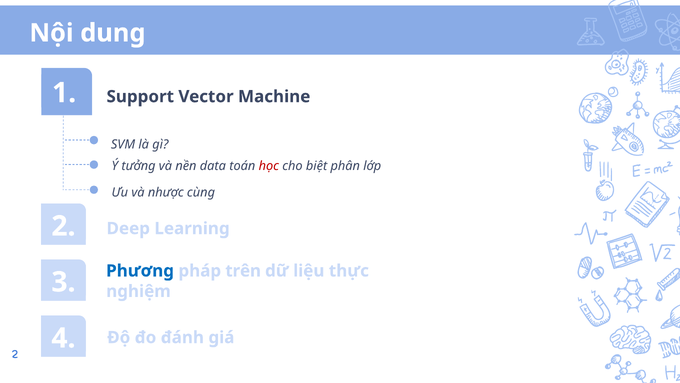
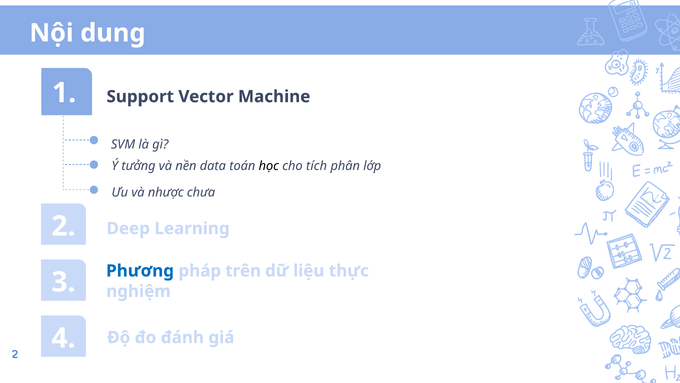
học colour: red -> black
biệt: biệt -> tích
cùng: cùng -> chưa
